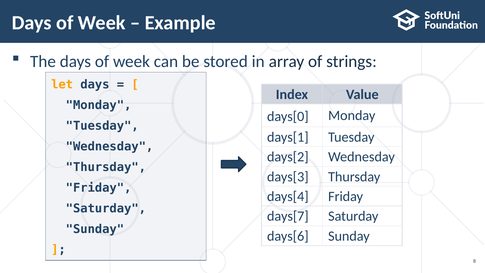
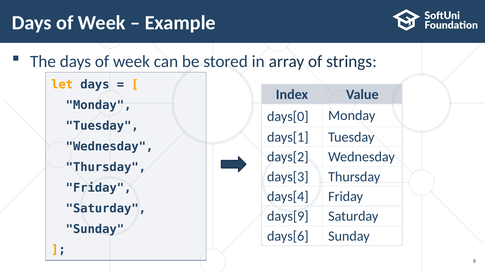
days[7: days[7 -> days[9
